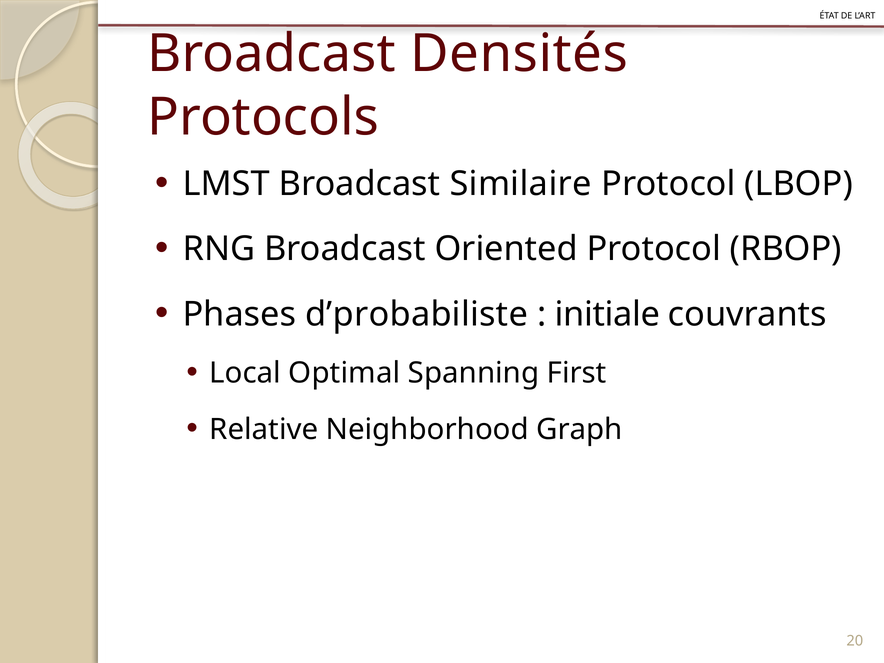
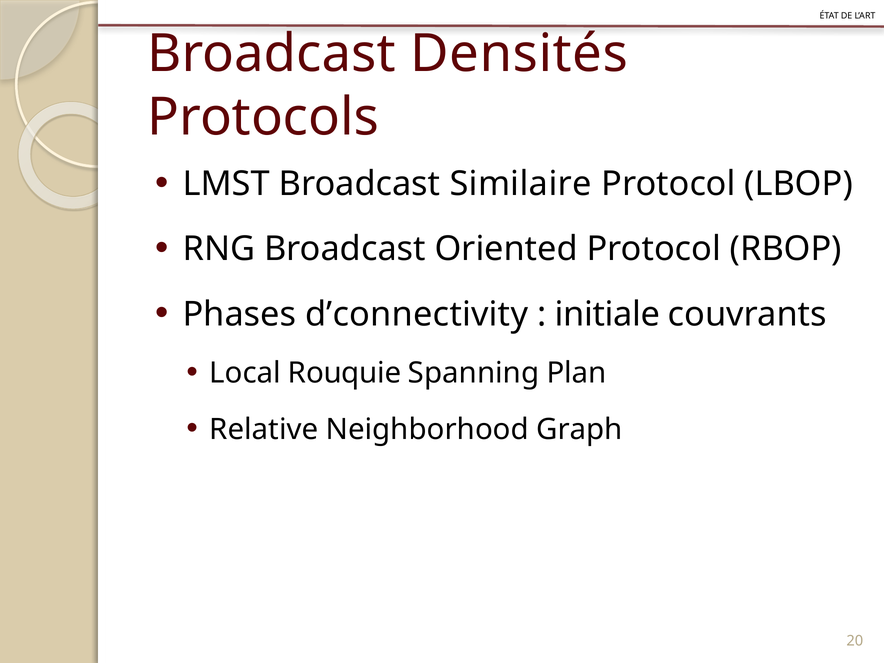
d’probabiliste: d’probabiliste -> d’connectivity
Optimal: Optimal -> Rouquie
First: First -> Plan
